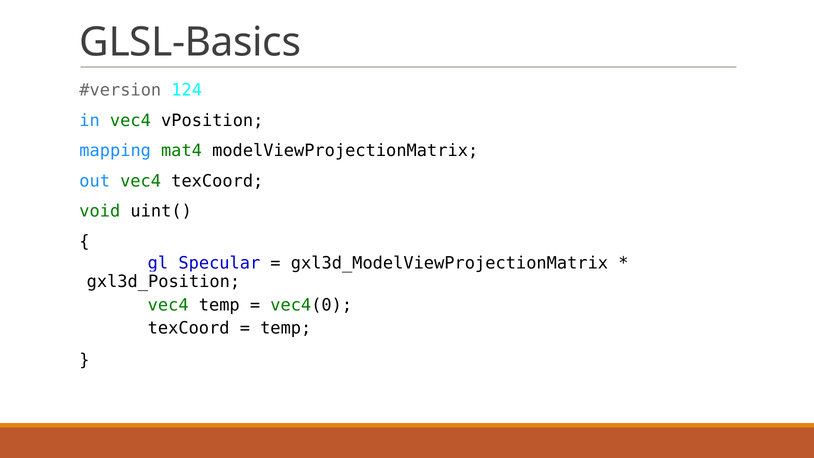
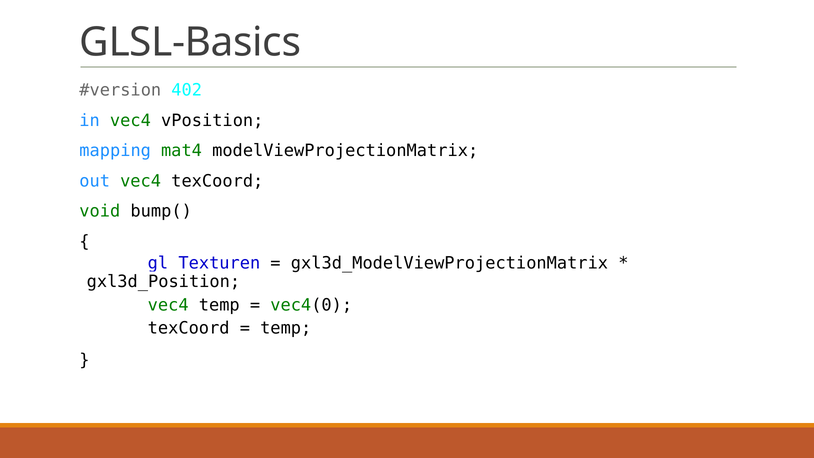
124: 124 -> 402
uint(: uint( -> bump(
gl_Specular: gl_Specular -> gl_Texturen
